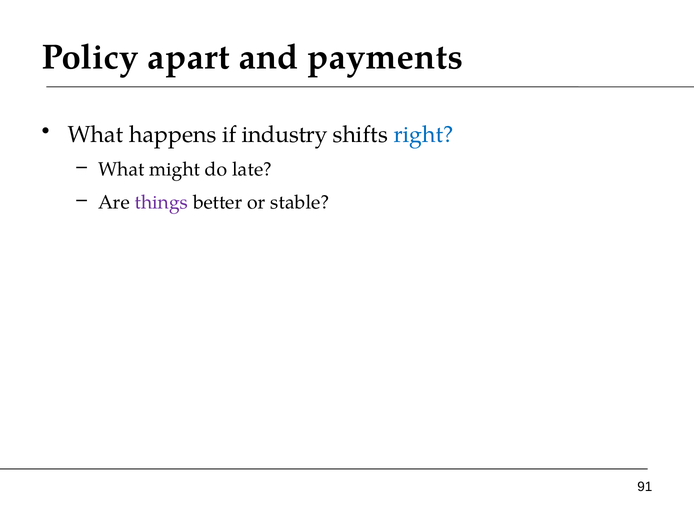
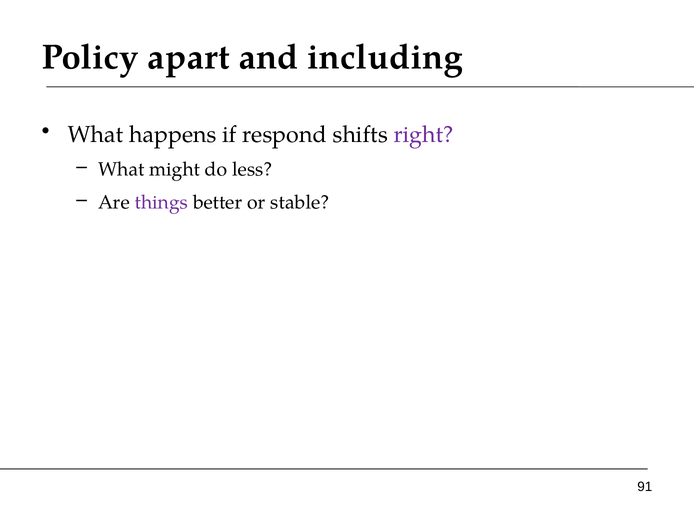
payments: payments -> including
industry: industry -> respond
right colour: blue -> purple
late: late -> less
